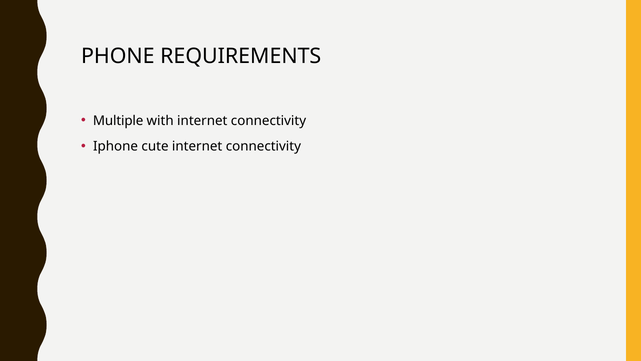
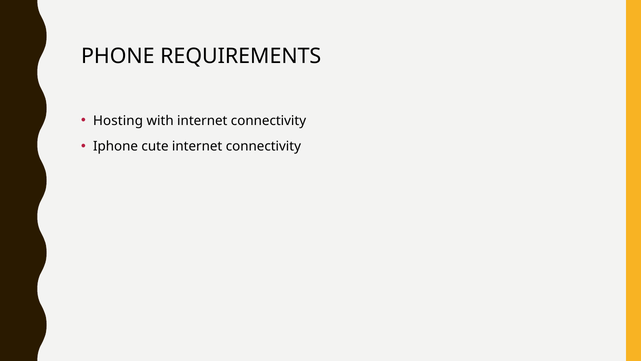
Multiple: Multiple -> Hosting
